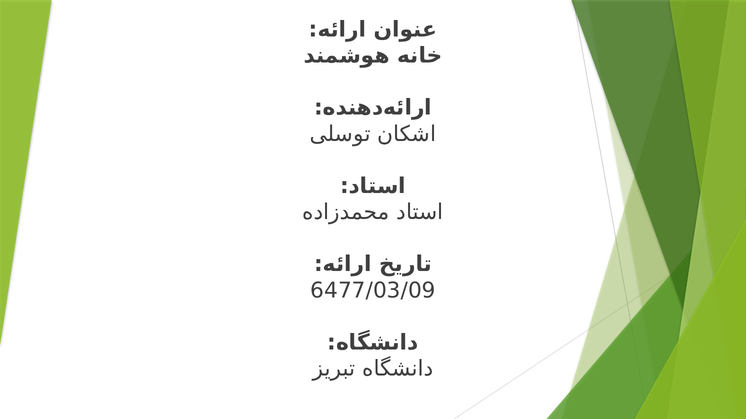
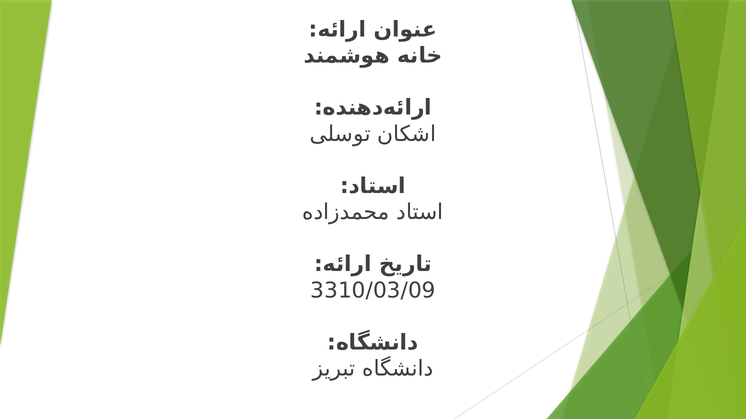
6477/03/09: 6477/03/09 -> 3310/03/09
